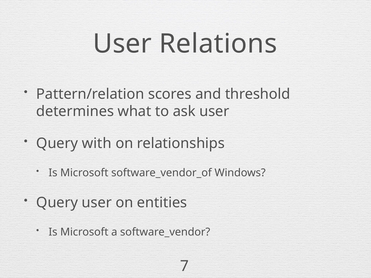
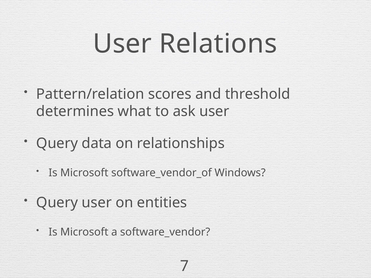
with: with -> data
